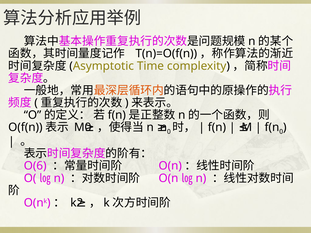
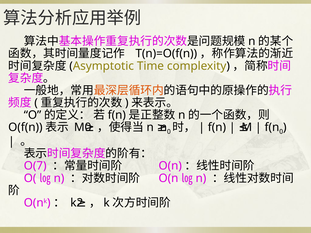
O(6: O(6 -> O(7
